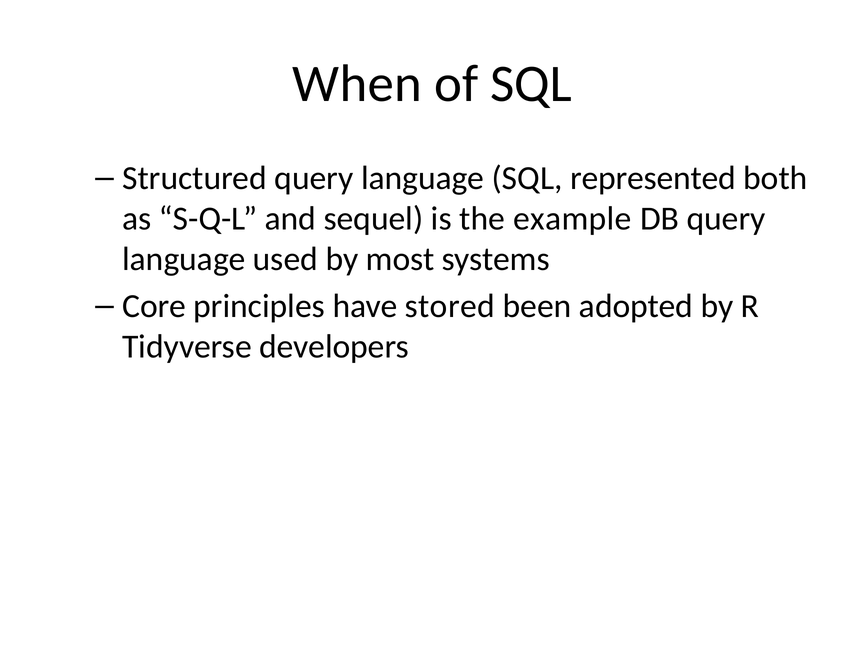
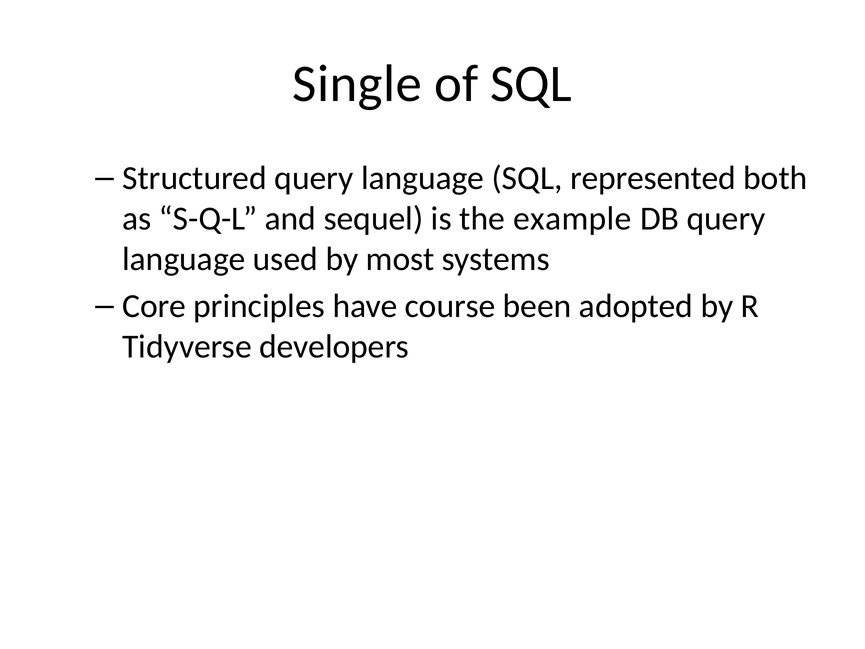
When: When -> Single
stored: stored -> course
